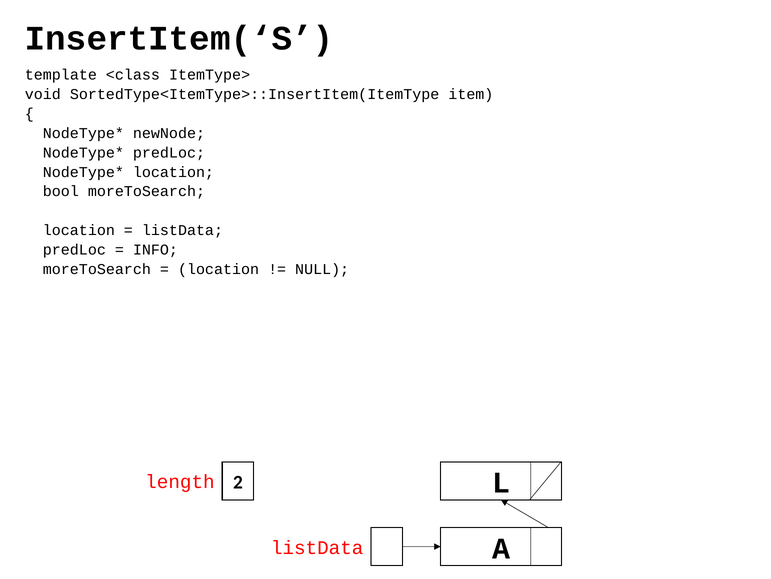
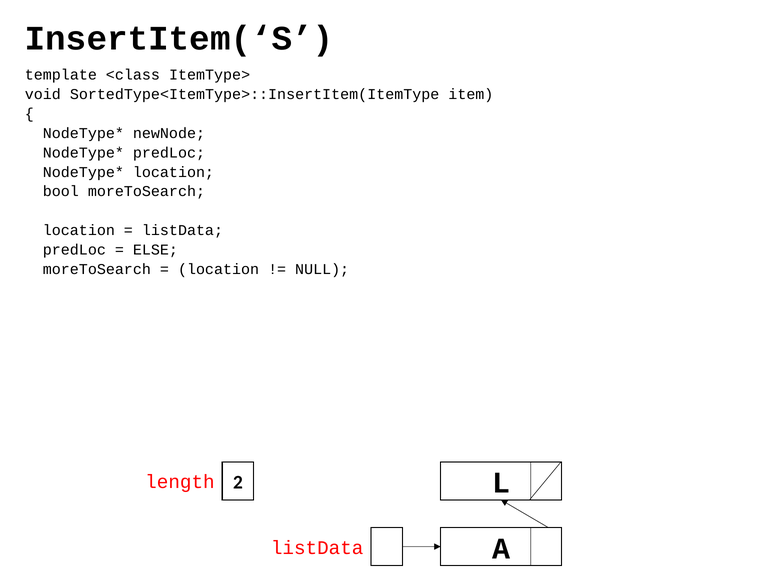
INFO: INFO -> ELSE
